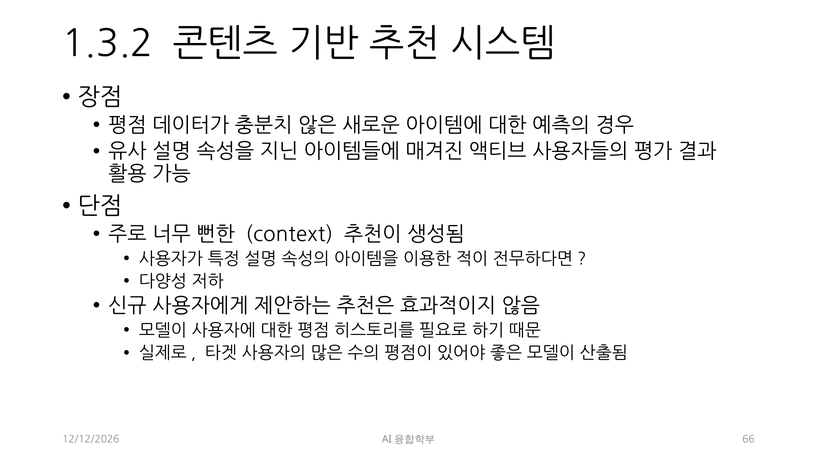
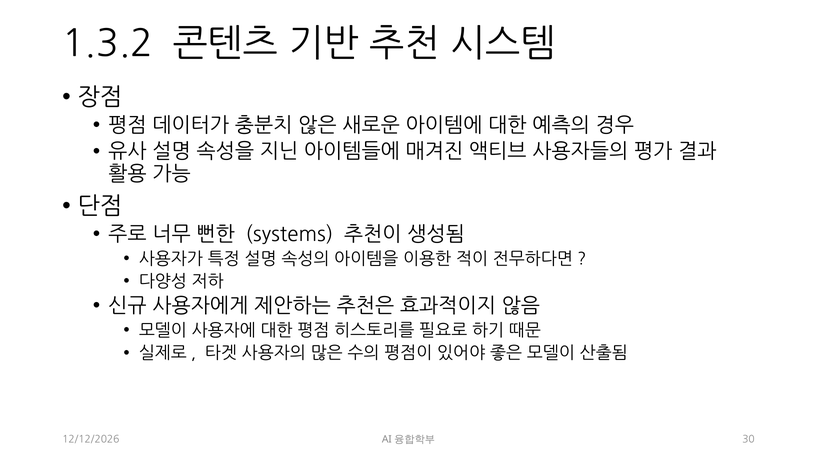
context: context -> systems
66: 66 -> 30
